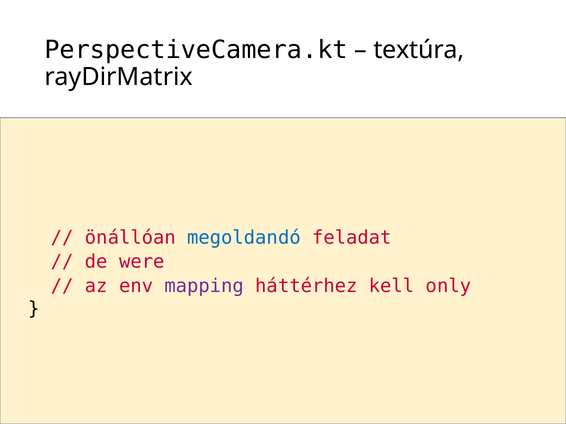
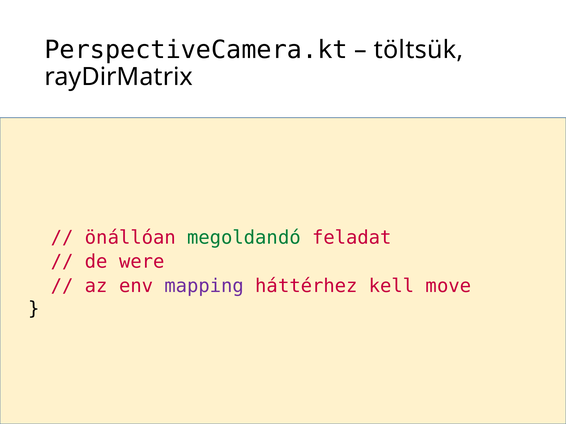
textúra: textúra -> töltsük
megoldandó colour: blue -> green
only: only -> move
